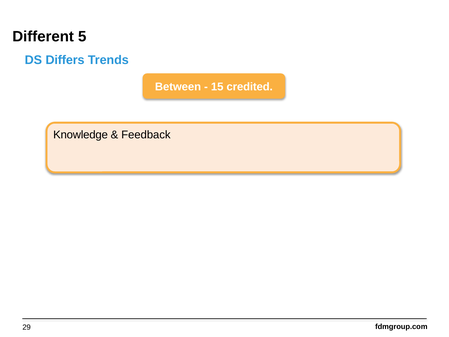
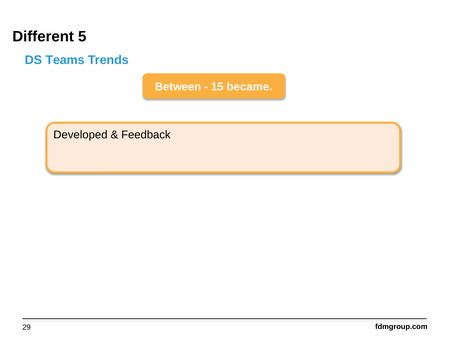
Differs: Differs -> Teams
credited: credited -> became
Knowledge: Knowledge -> Developed
